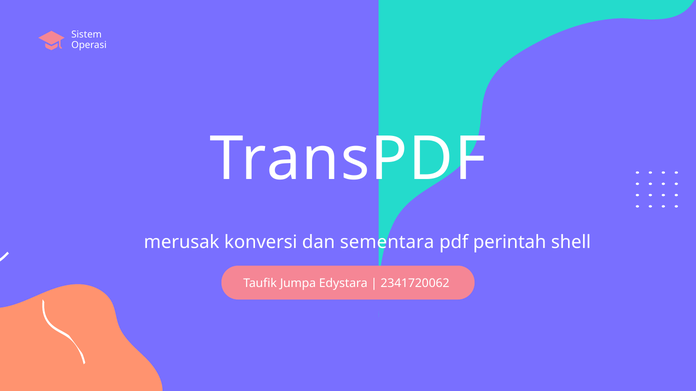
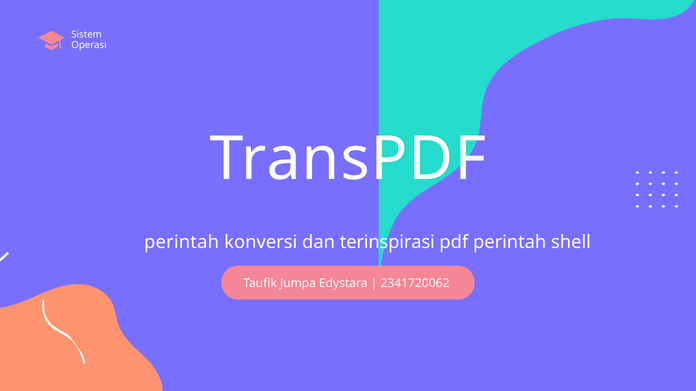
merusak at (182, 242): merusak -> perintah
sementara: sementara -> terinspirasi
